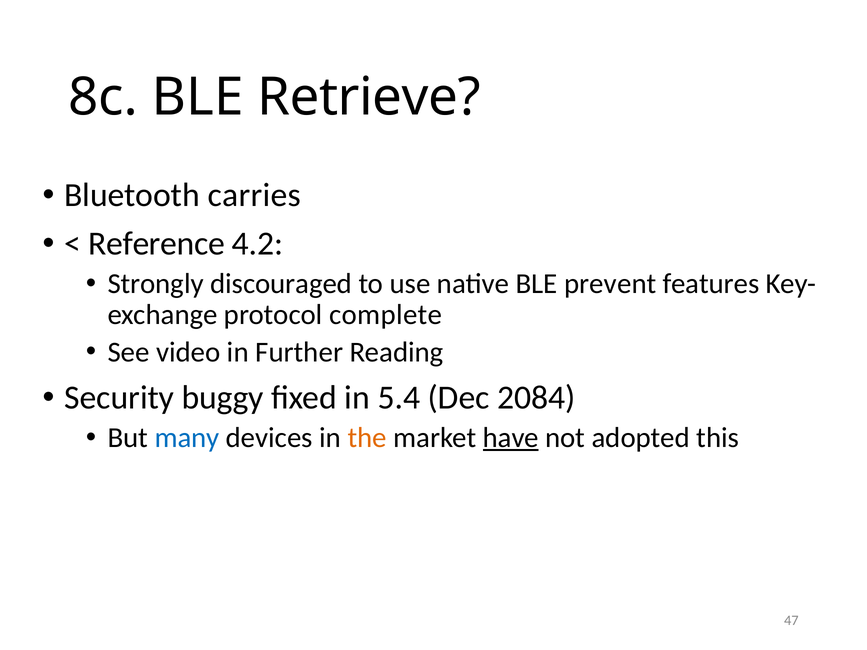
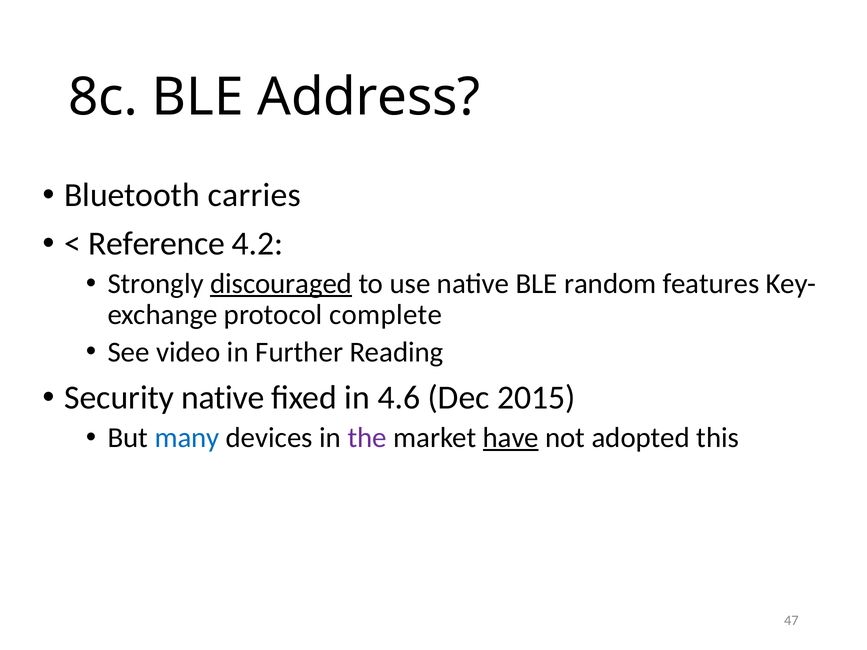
Retrieve: Retrieve -> Address
discouraged underline: none -> present
prevent: prevent -> random
Security buggy: buggy -> native
5.4: 5.4 -> 4.6
2084: 2084 -> 2015
the colour: orange -> purple
